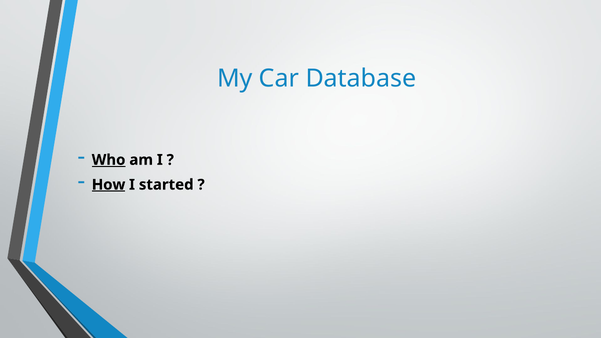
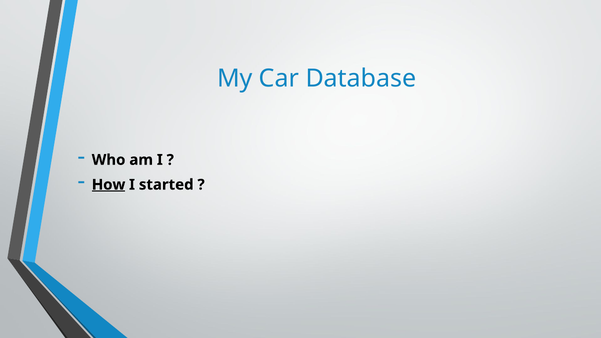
Who underline: present -> none
